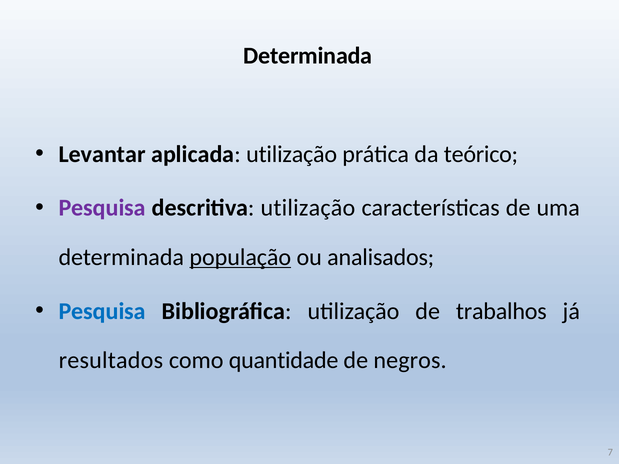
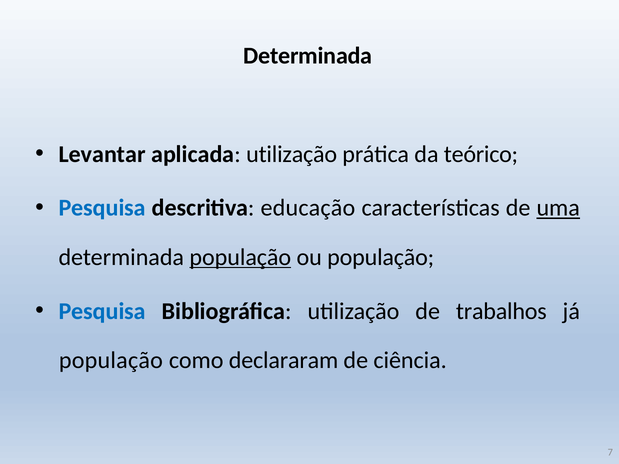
Pesquisa at (102, 208) colour: purple -> blue
descritiva utilização: utilização -> educação
uma underline: none -> present
ou analisados: analisados -> população
resultados at (111, 360): resultados -> população
quantidade: quantidade -> declararam
negros: negros -> ciência
